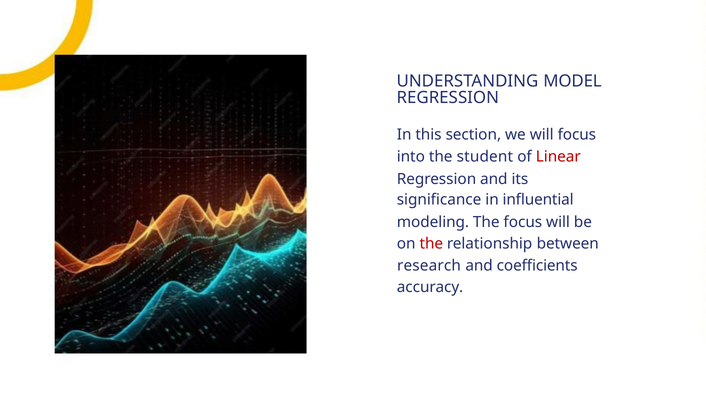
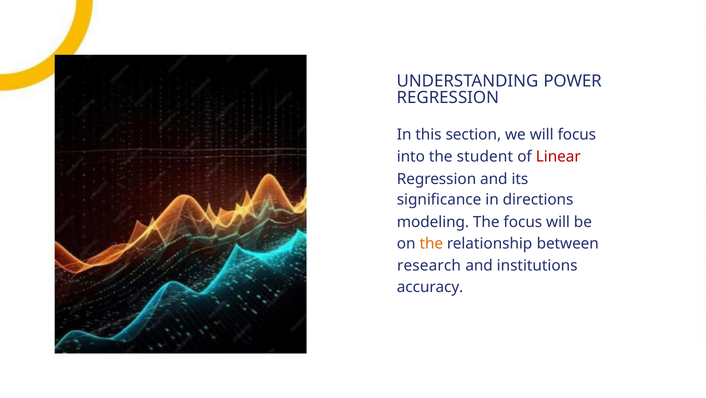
MODEL: MODEL -> POWER
inﬂuential: inﬂuential -> directions
the at (431, 244) colour: red -> orange
coefﬁcients: coefﬁcients -> institutions
